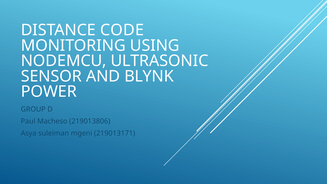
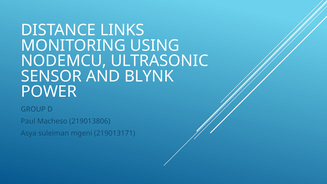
CODE: CODE -> LINKS
